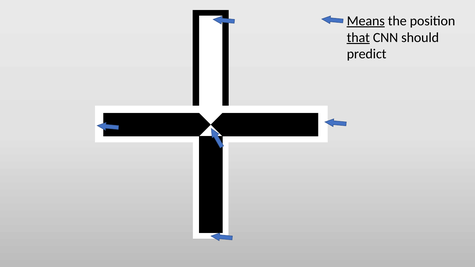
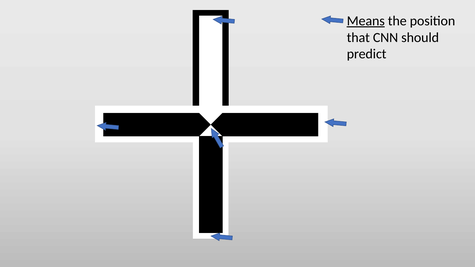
that underline: present -> none
